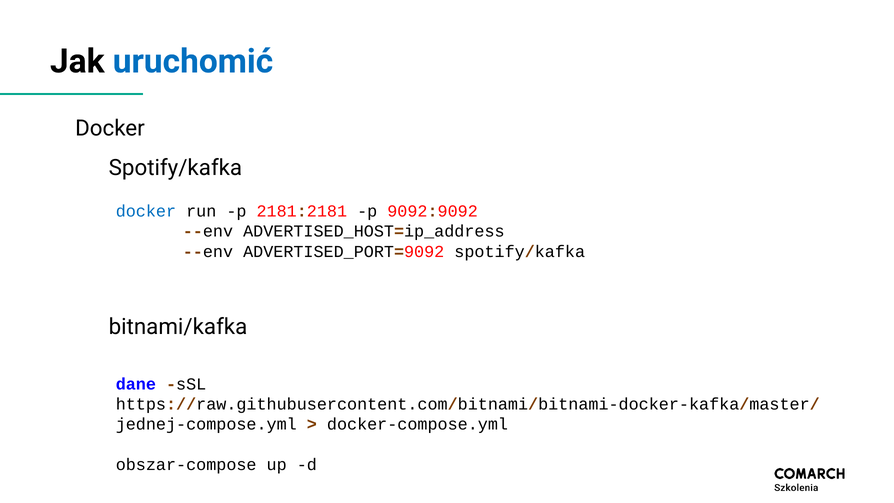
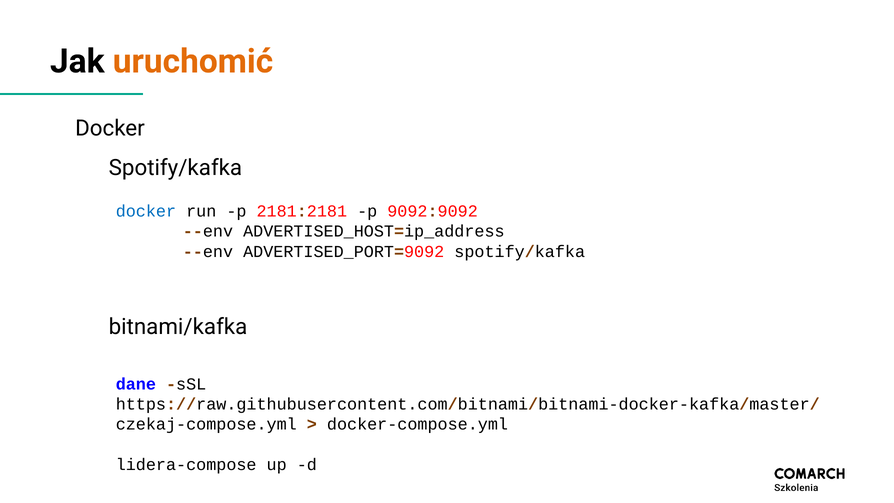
uruchomić colour: blue -> orange
jednej-compose.yml: jednej-compose.yml -> czekaj-compose.yml
obszar-compose: obszar-compose -> lidera-compose
